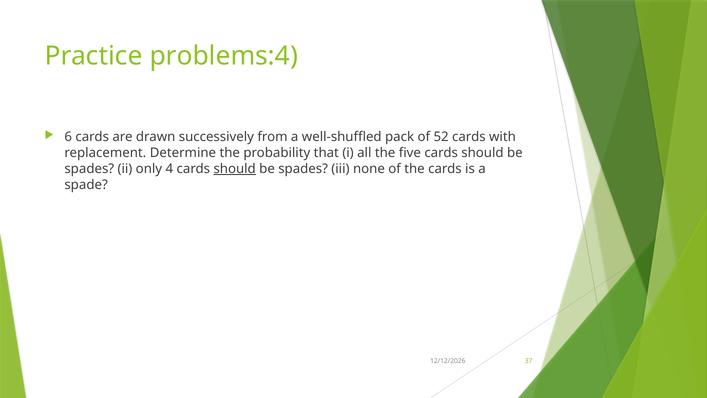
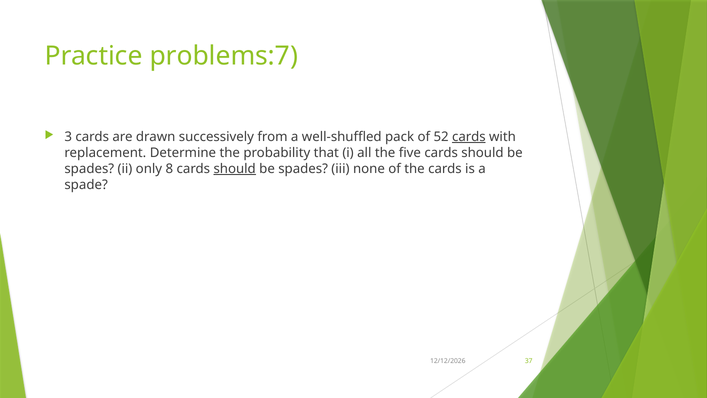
problems:4: problems:4 -> problems:7
6: 6 -> 3
cards at (469, 137) underline: none -> present
4: 4 -> 8
